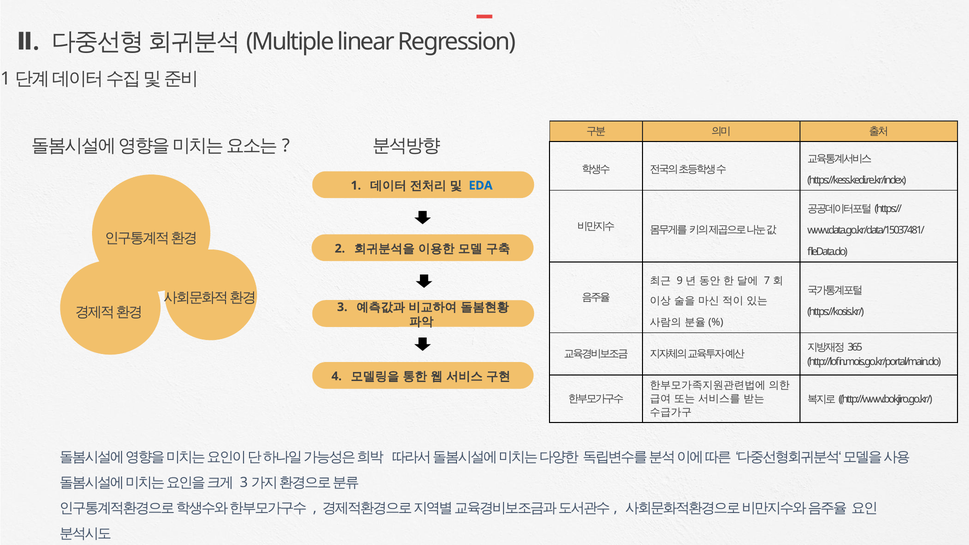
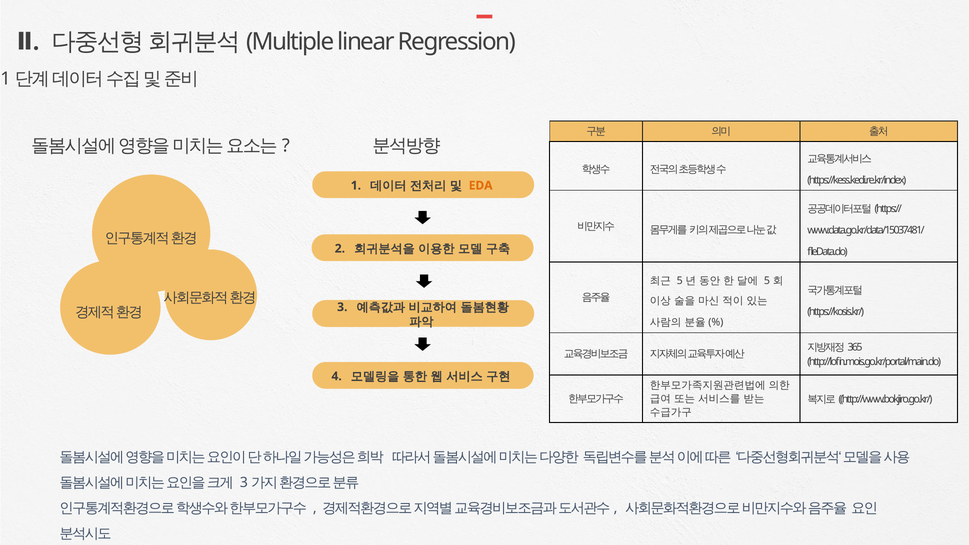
EDA colour: blue -> orange
9 at (680, 281): 9 -> 5
7 at (767, 281): 7 -> 5
